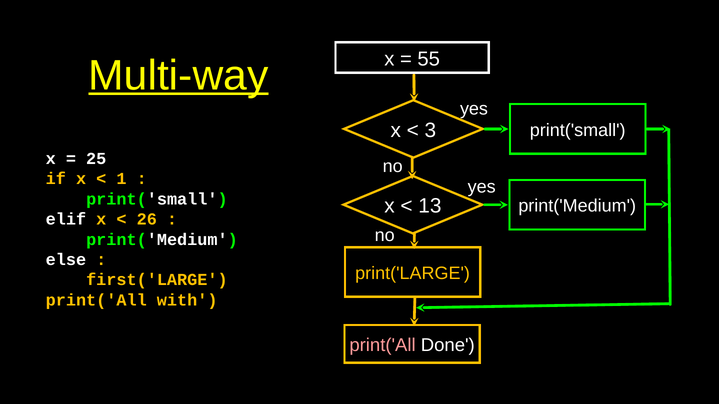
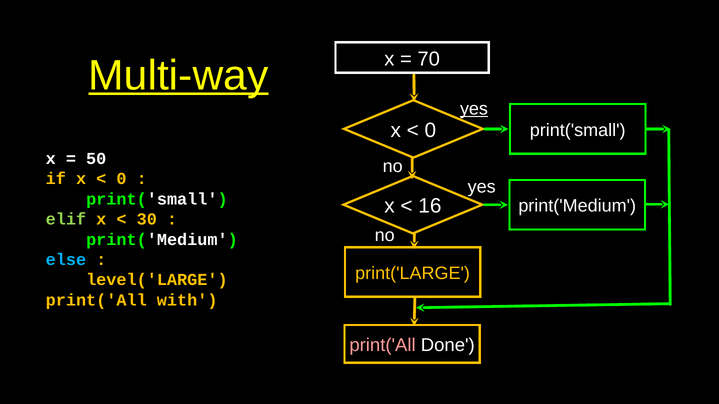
55: 55 -> 70
yes at (474, 109) underline: none -> present
3 at (430, 130): 3 -> 0
25: 25 -> 50
1 at (121, 179): 1 -> 0
13: 13 -> 16
elif colour: white -> light green
26: 26 -> 30
else colour: white -> light blue
first('LARGE: first('LARGE -> level('LARGE
